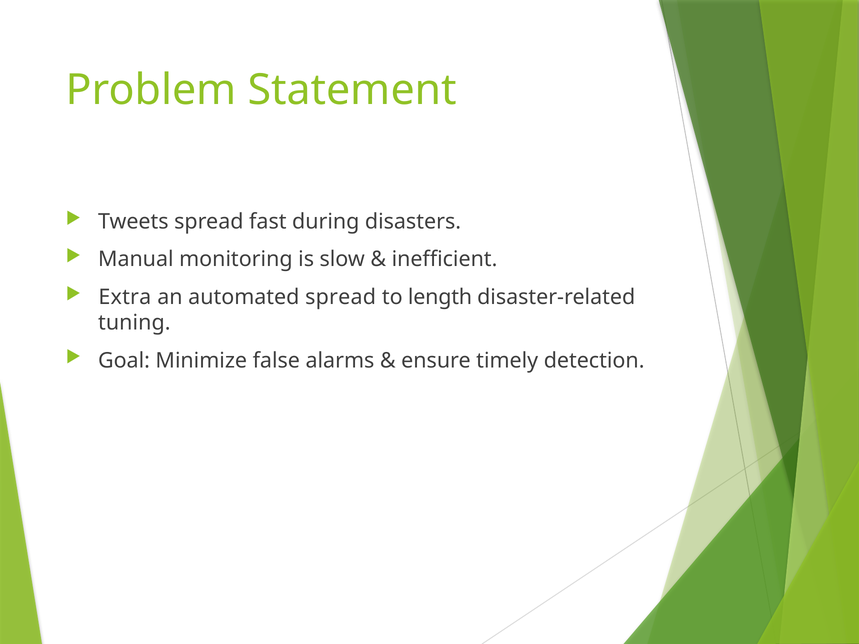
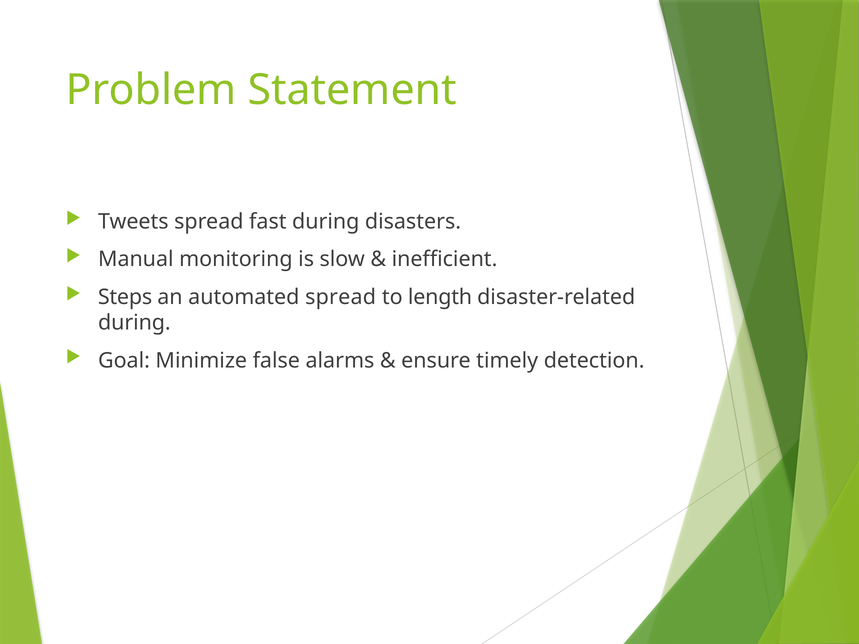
Extra: Extra -> Steps
tuning at (134, 323): tuning -> during
